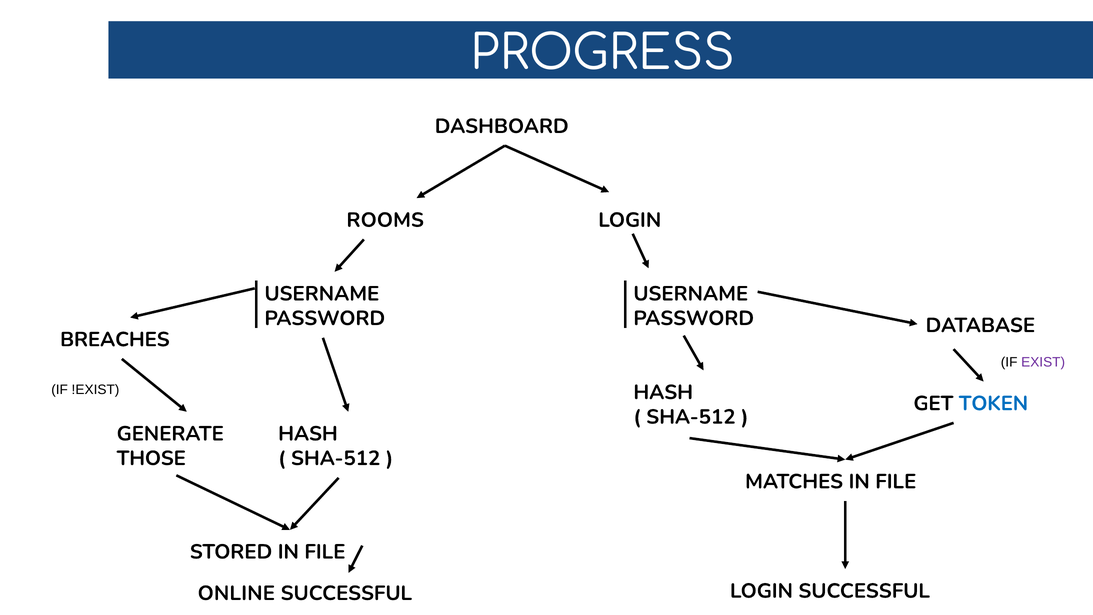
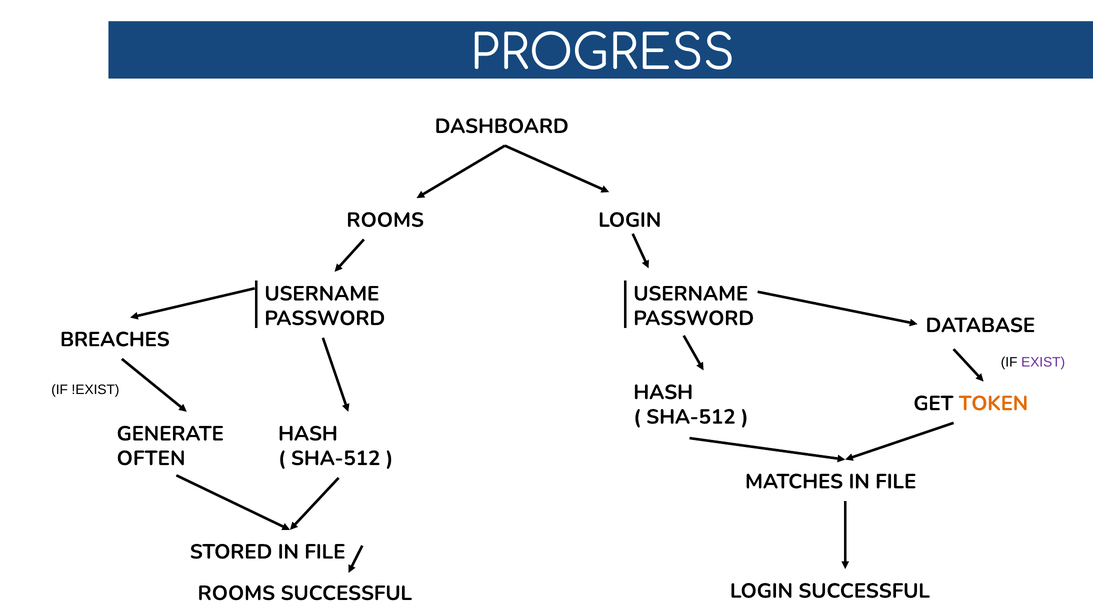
TOKEN colour: blue -> orange
THOSE: THOSE -> OFTEN
ONLINE at (236, 593): ONLINE -> ROOMS
